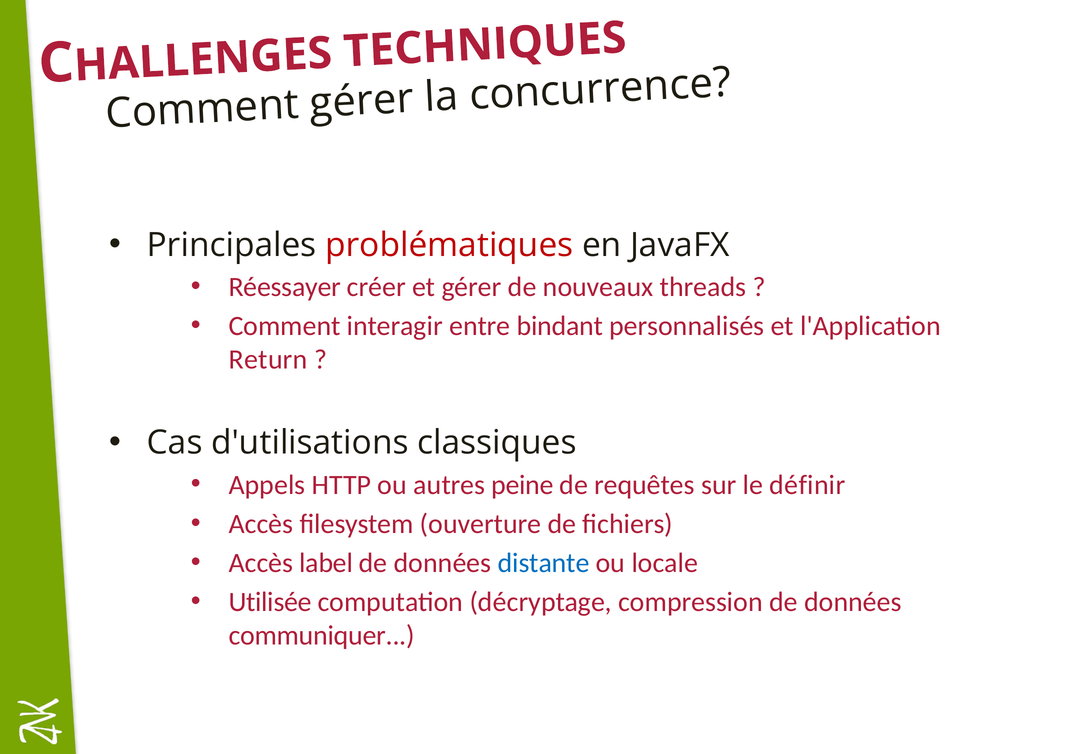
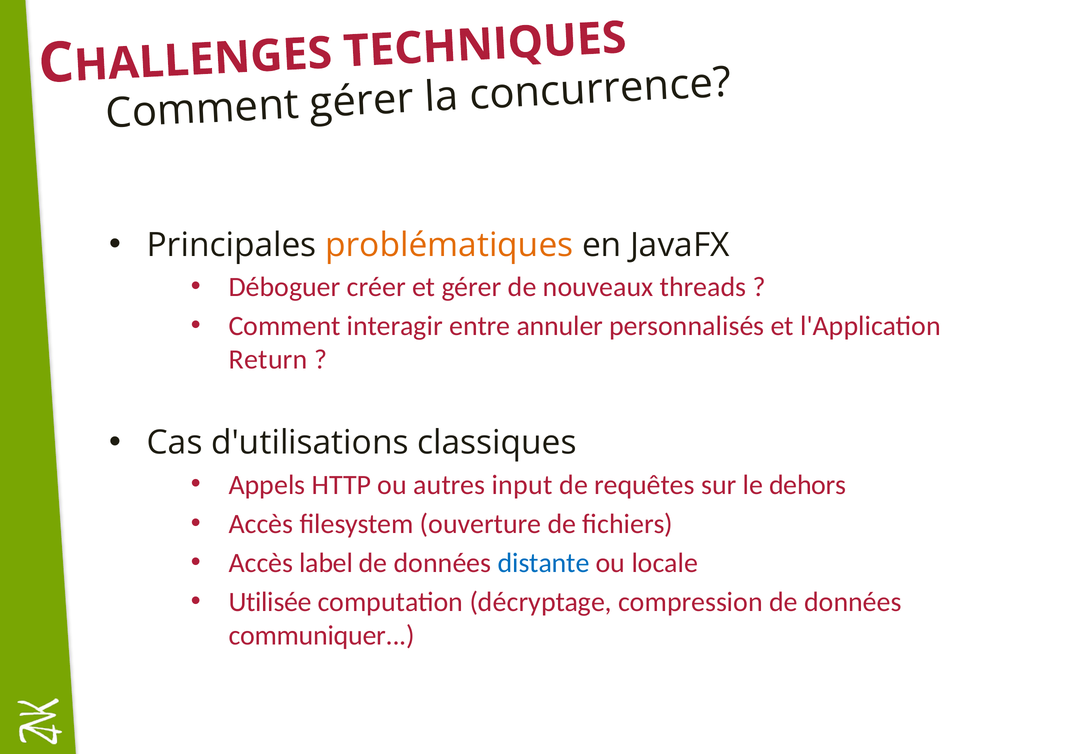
problématiques colour: red -> orange
Réessayer: Réessayer -> Déboguer
bindant: bindant -> annuler
peine: peine -> input
définir: définir -> dehors
